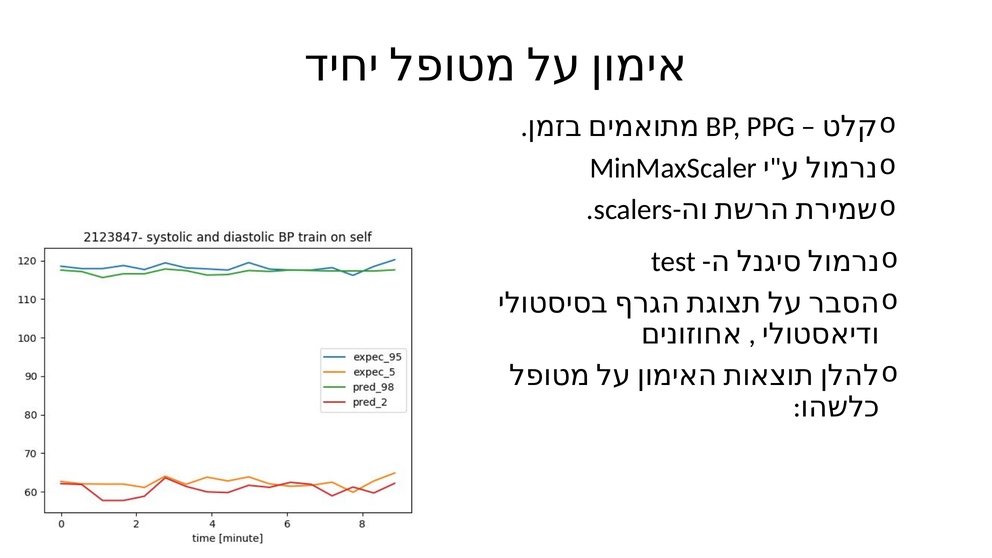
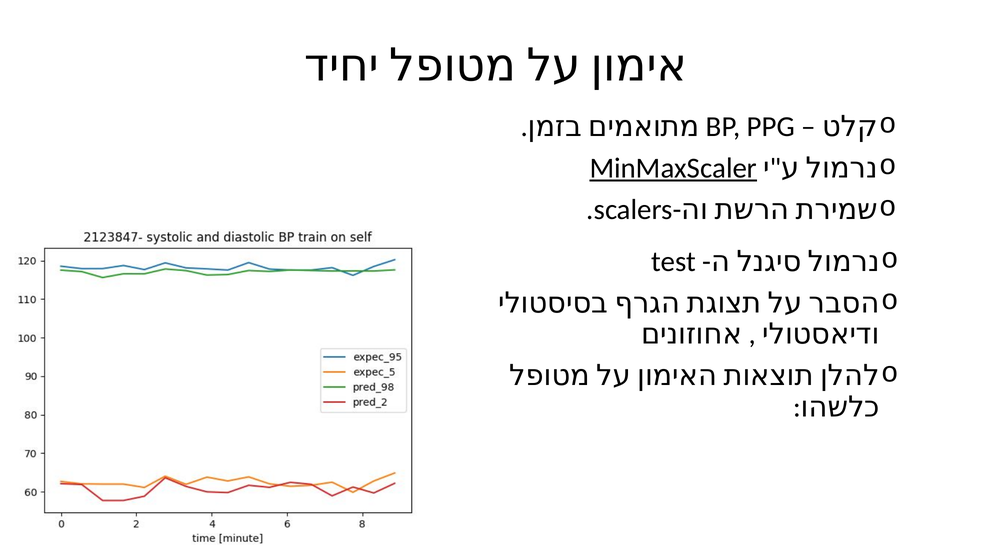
MinMaxScaler underline: none -> present
